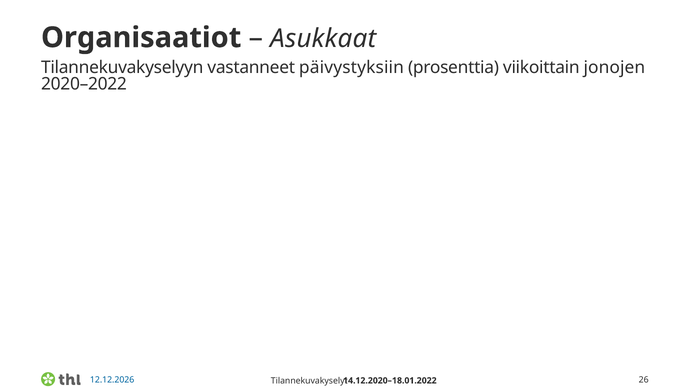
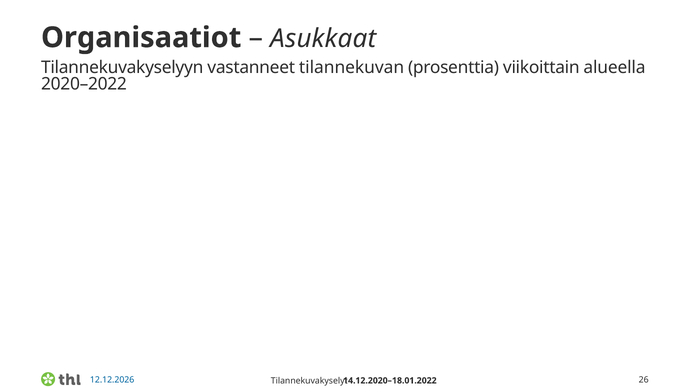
päivystyksiin: päivystyksiin -> tilannekuvan
jonojen: jonojen -> alueella
